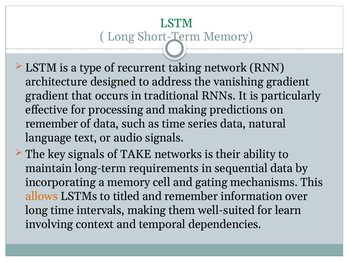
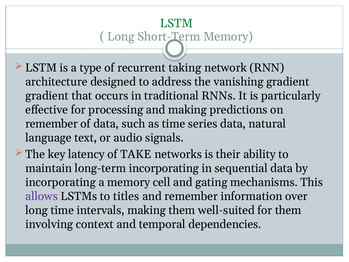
key signals: signals -> latency
long-term requirements: requirements -> incorporating
allows colour: orange -> purple
titled: titled -> titles
for learn: learn -> them
